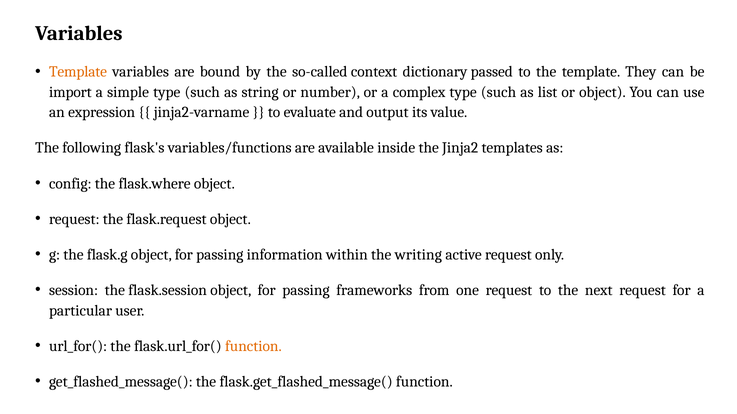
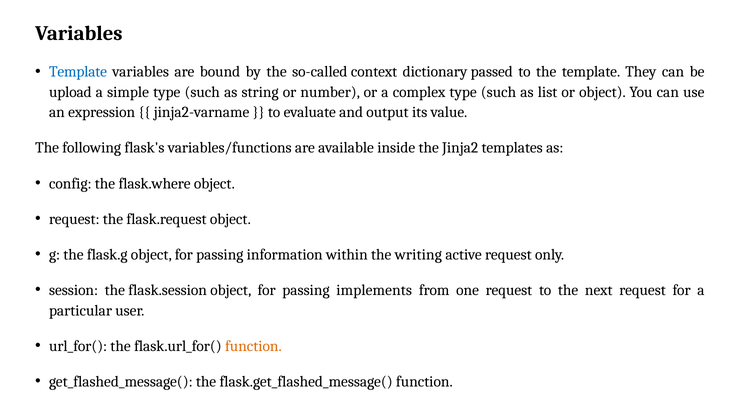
Template at (78, 72) colour: orange -> blue
import: import -> upload
frameworks: frameworks -> implements
